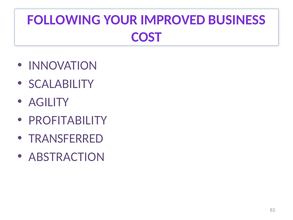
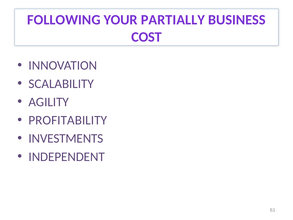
IMPROVED: IMPROVED -> PARTIALLY
TRANSFERRED: TRANSFERRED -> INVESTMENTS
ABSTRACTION: ABSTRACTION -> INDEPENDENT
